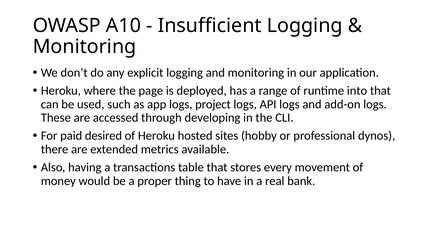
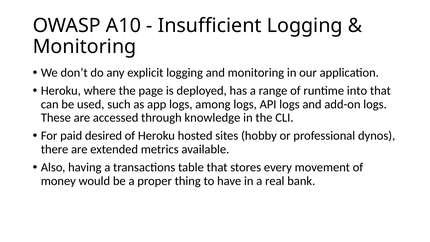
project: project -> among
developing: developing -> knowledge
